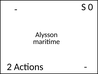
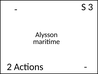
0: 0 -> 3
